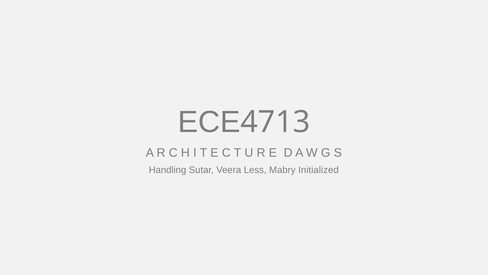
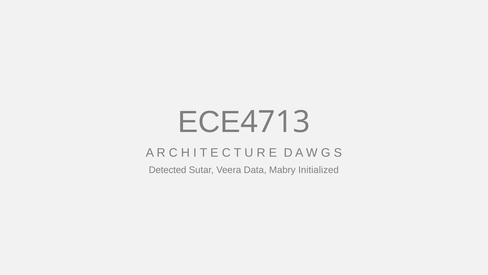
Handling: Handling -> Detected
Less: Less -> Data
